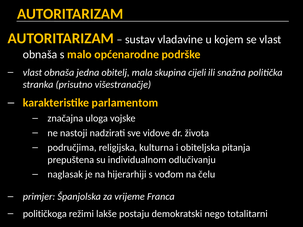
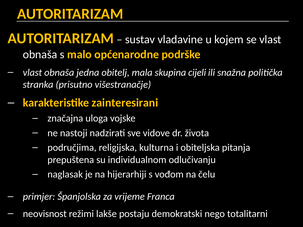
parlamentom: parlamentom -> zainteresirani
političkoga: političkoga -> neovisnost
